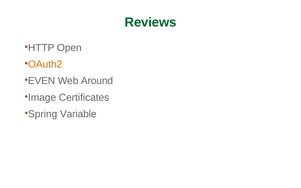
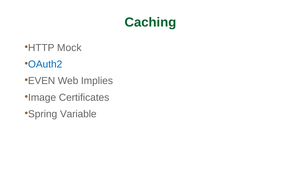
Reviews: Reviews -> Caching
Open: Open -> Mock
OAuth2 colour: orange -> blue
Around: Around -> Implies
